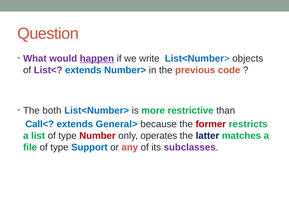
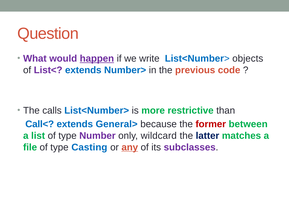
both: both -> calls
restricts: restricts -> between
Number colour: red -> purple
operates: operates -> wildcard
Support: Support -> Casting
any underline: none -> present
